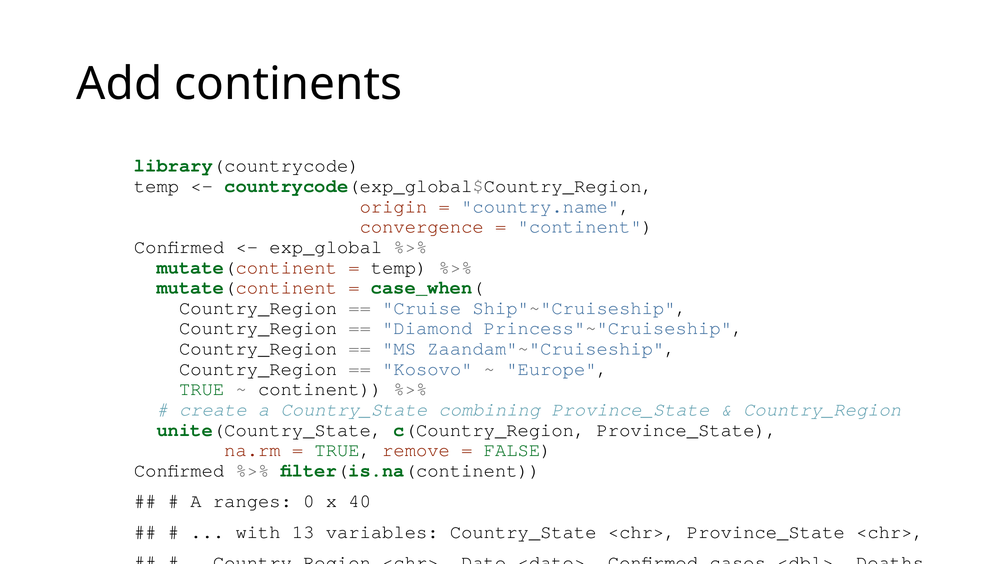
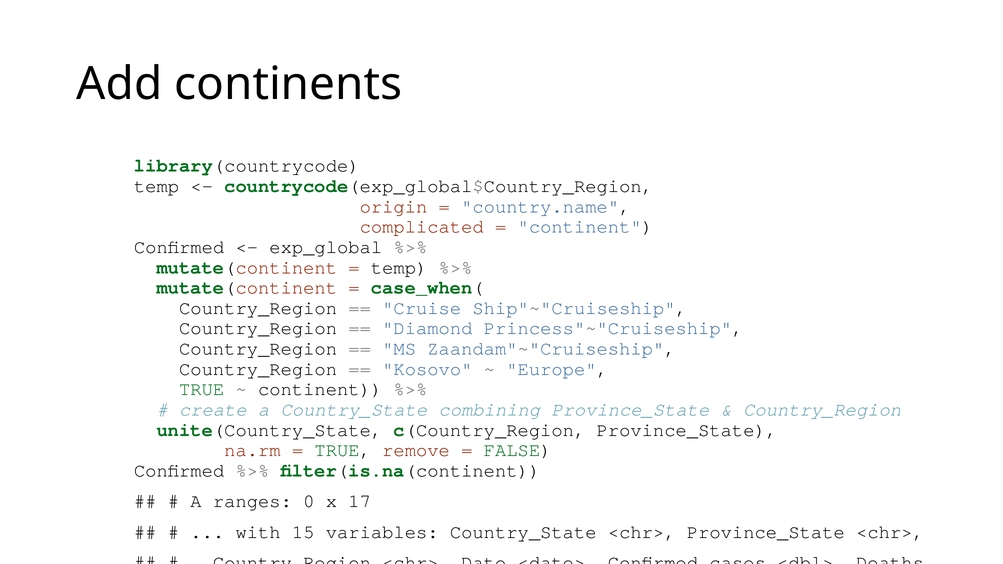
convergence: convergence -> complicated
40: 40 -> 17
13: 13 -> 15
